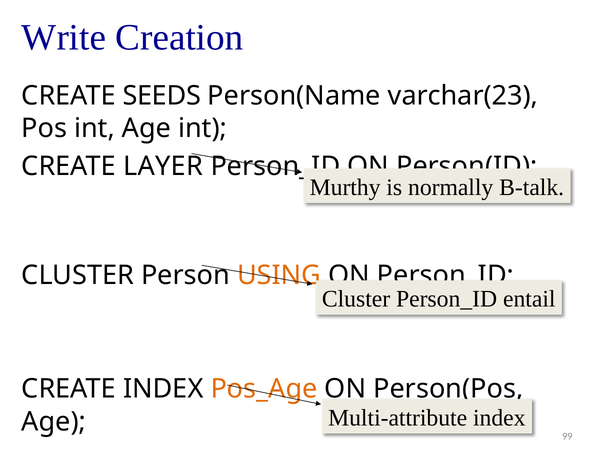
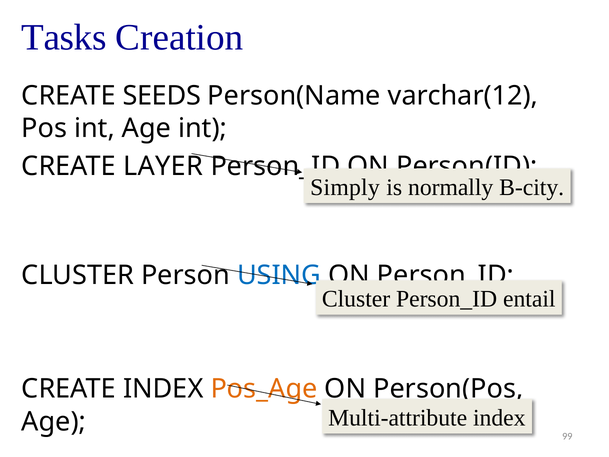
Write: Write -> Tasks
varchar(23: varchar(23 -> varchar(12
Murthy: Murthy -> Simply
B-talk: B-talk -> B-city
USING colour: orange -> blue
